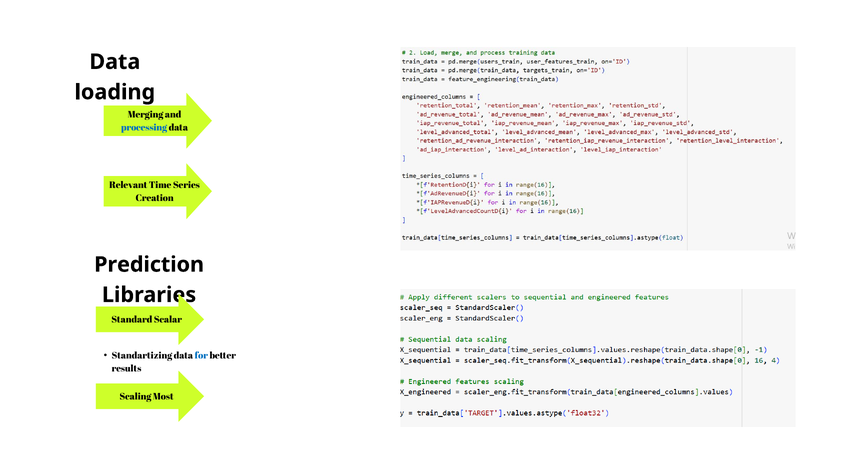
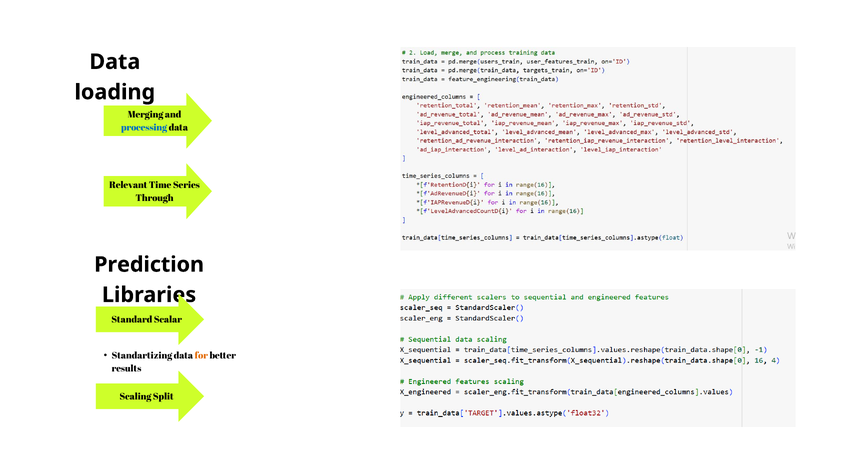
Creation: Creation -> Through
for colour: blue -> orange
Most: Most -> Split
